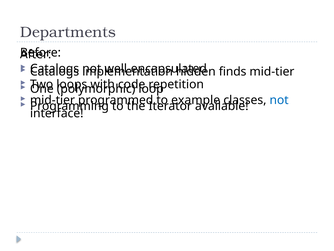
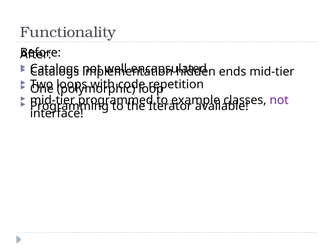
Departments: Departments -> Functionality
finds: finds -> ends
not at (279, 100) colour: blue -> purple
